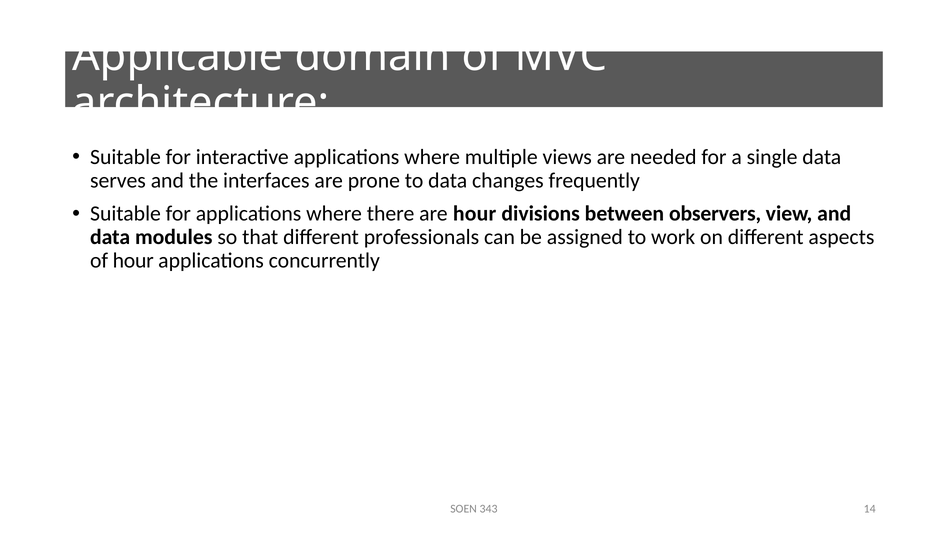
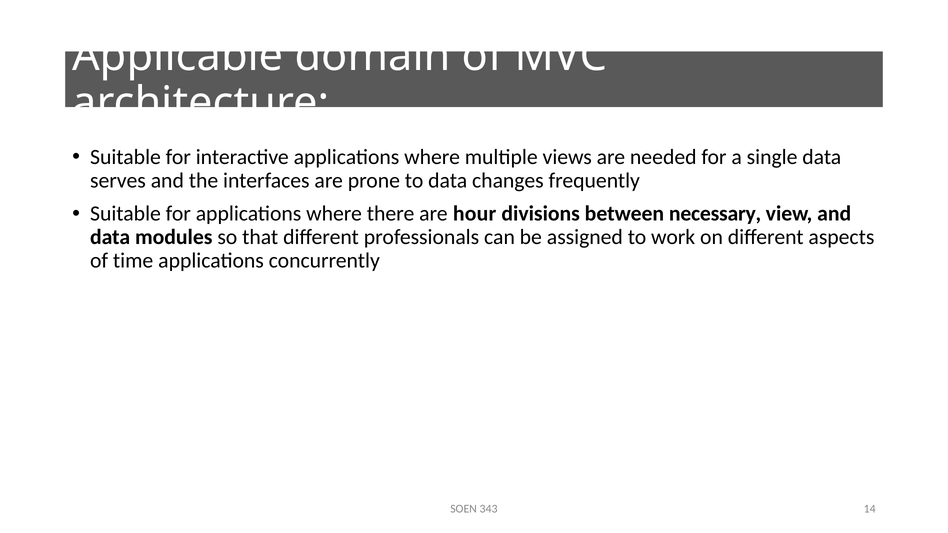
observers: observers -> necessary
of hour: hour -> time
